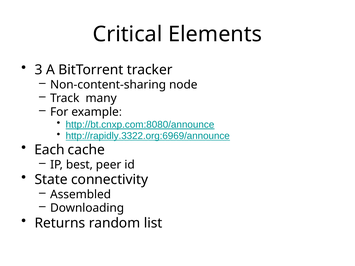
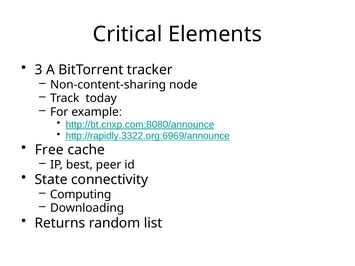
many: many -> today
Each: Each -> Free
Assembled: Assembled -> Computing
